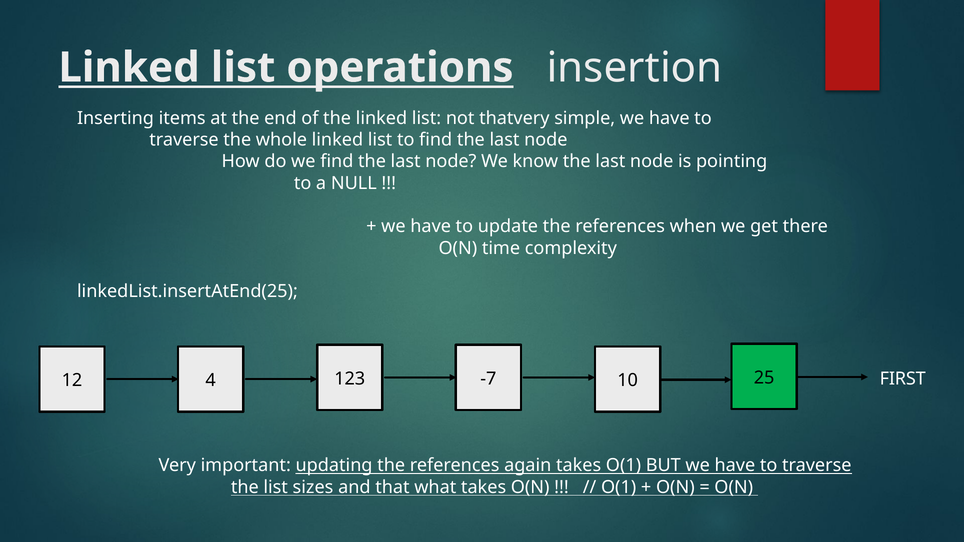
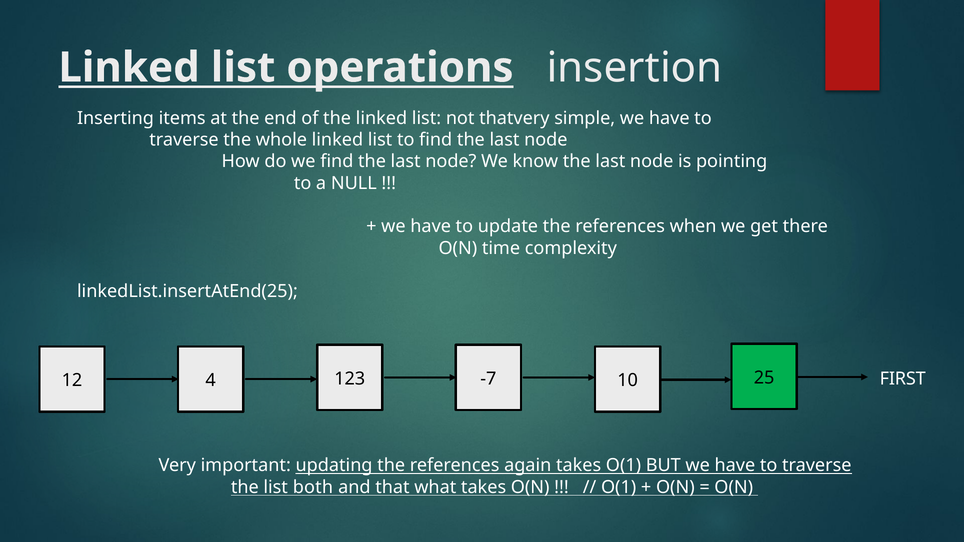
sizes: sizes -> both
